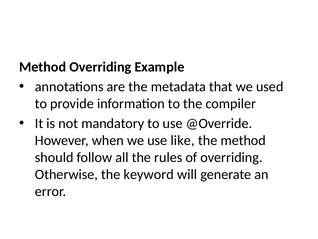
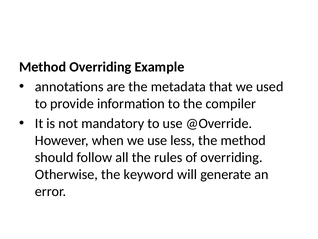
like: like -> less
